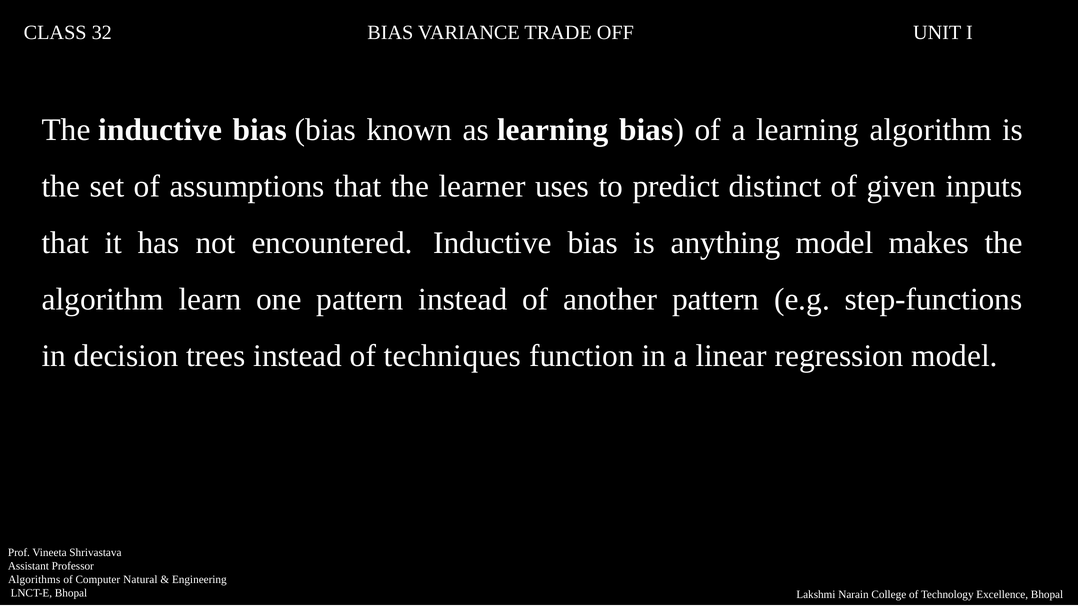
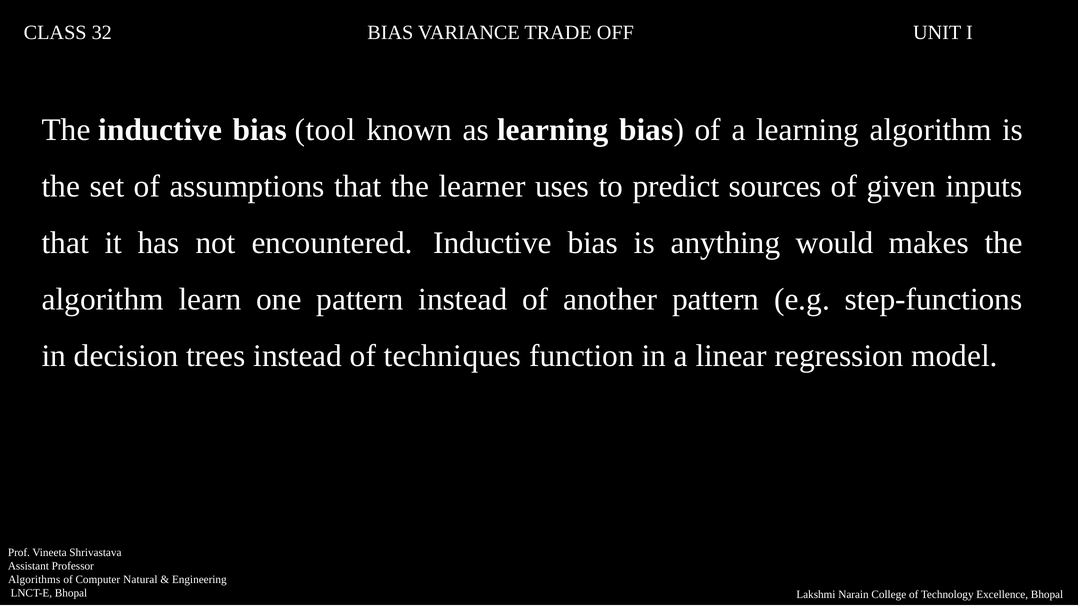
bias bias: bias -> tool
distinct: distinct -> sources
anything model: model -> would
